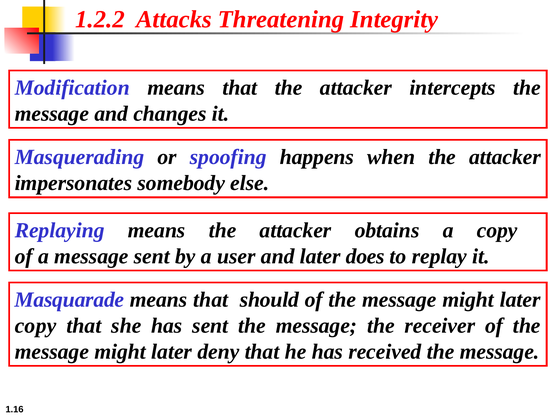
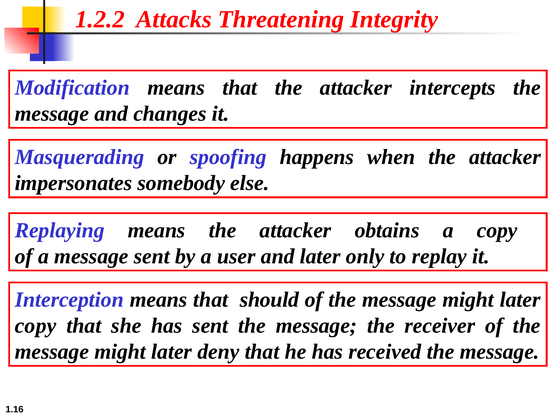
does: does -> only
Masquarade: Masquarade -> Interception
